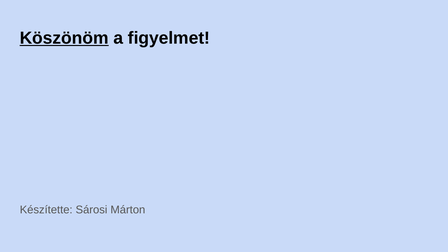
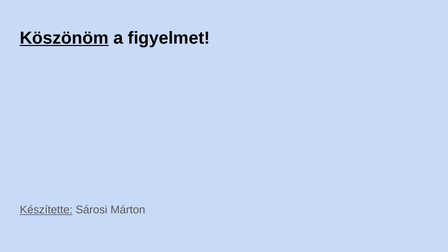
Készítette underline: none -> present
